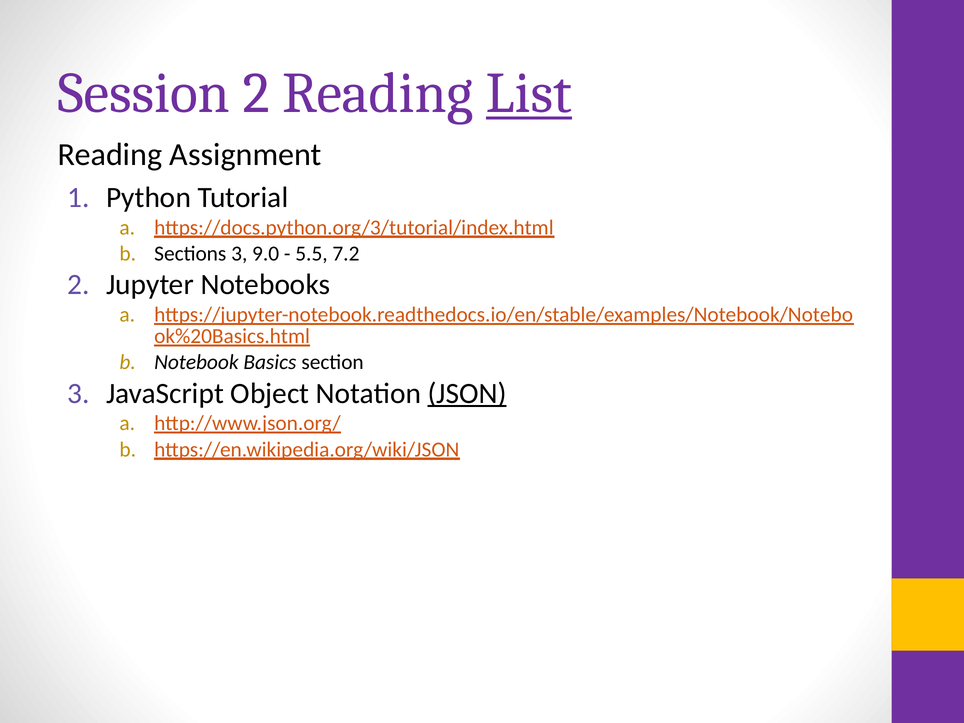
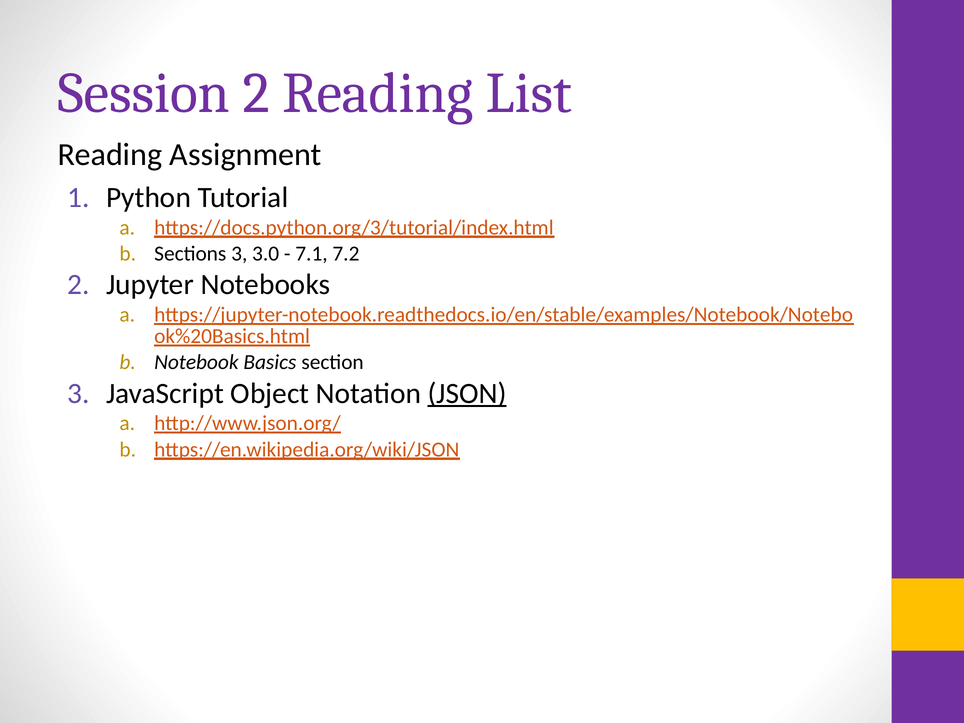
List underline: present -> none
9.0: 9.0 -> 3.0
5.5: 5.5 -> 7.1
